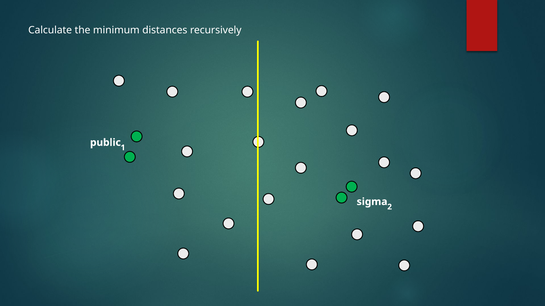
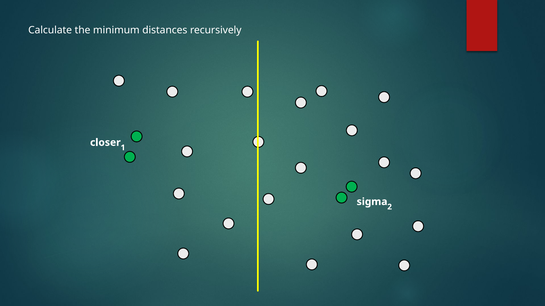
public: public -> closer
